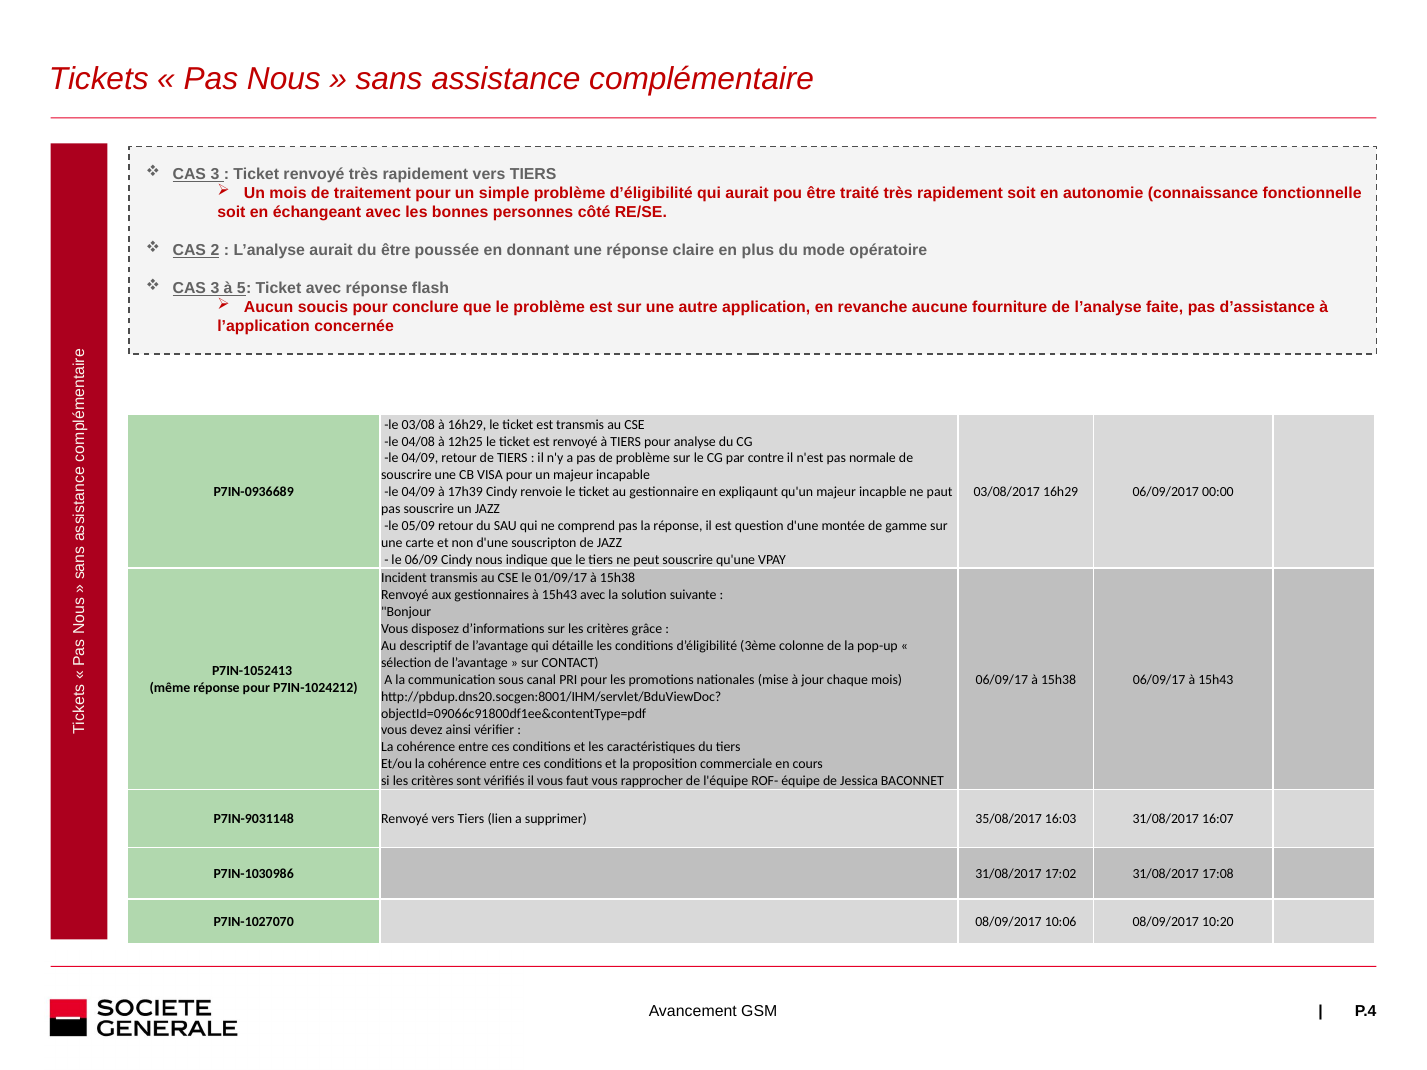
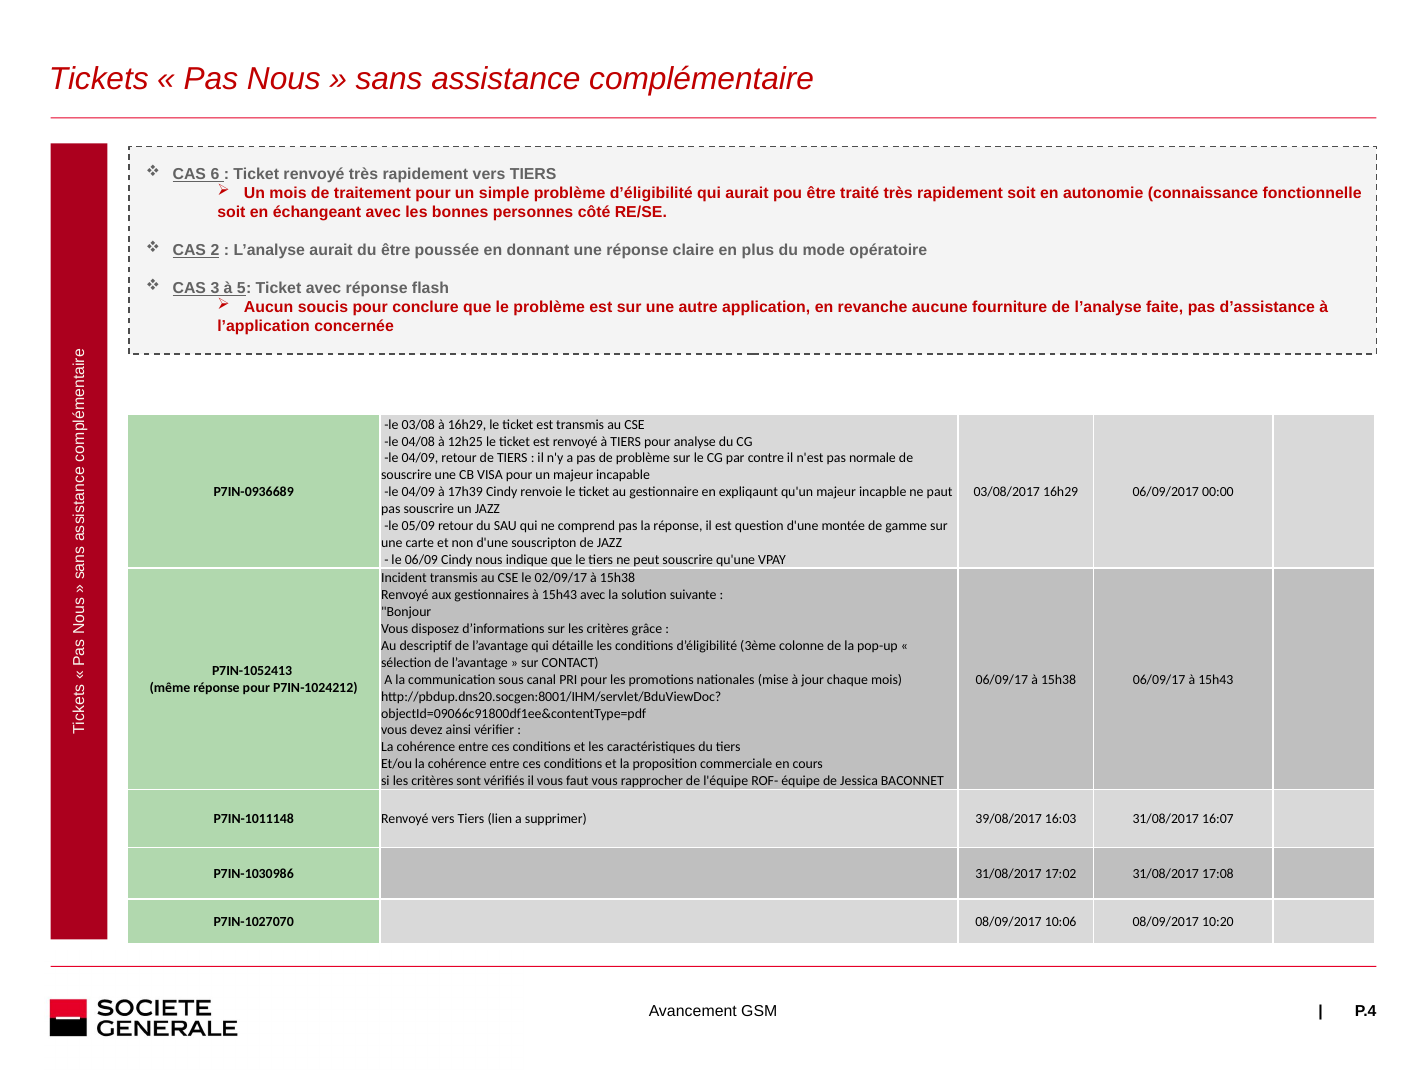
3 at (215, 174): 3 -> 6
01/09/17: 01/09/17 -> 02/09/17
P7IN-9031148: P7IN-9031148 -> P7IN-1011148
35/08/2017: 35/08/2017 -> 39/08/2017
